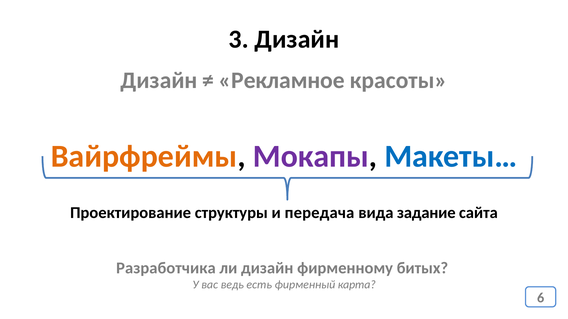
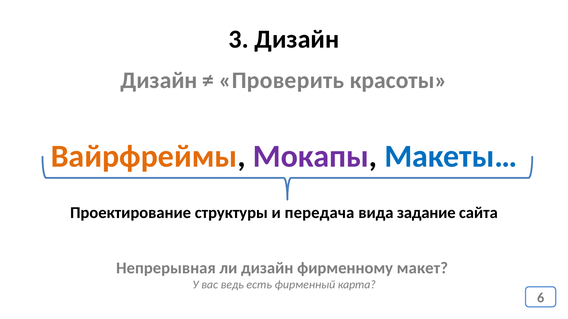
Рекламное: Рекламное -> Проверить
Разработчика: Разработчика -> Непрерывная
битых: битых -> макет
